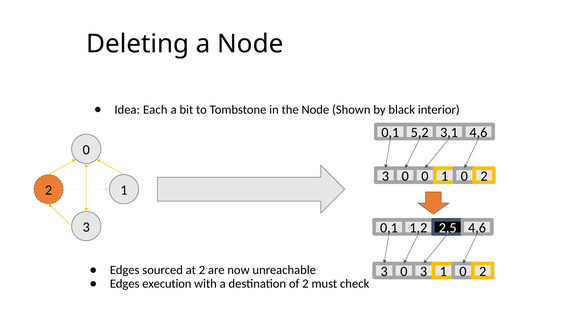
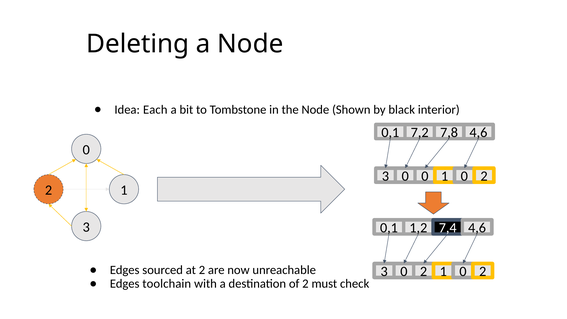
5,2: 5,2 -> 7,2
3,1: 3,1 -> 7,8
2,5: 2,5 -> 7,4
3 at (424, 271): 3 -> 2
execution: execution -> toolchain
